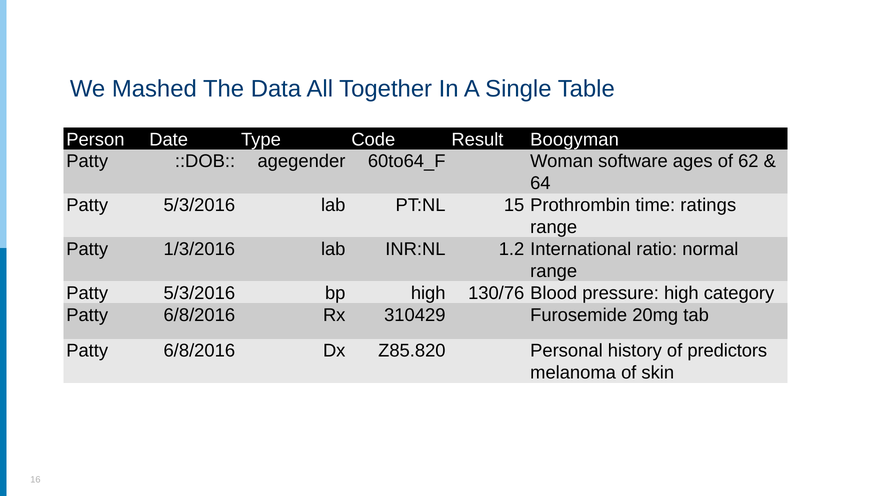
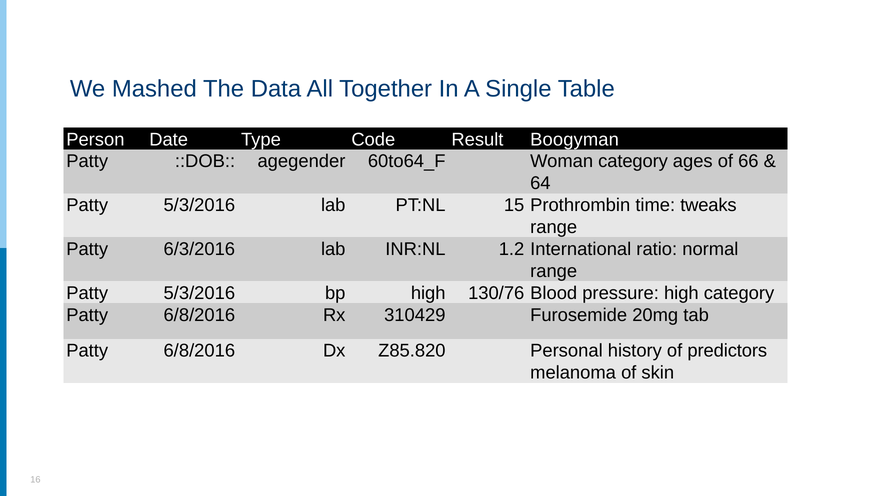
Woman software: software -> category
62: 62 -> 66
ratings: ratings -> tweaks
1/3/2016: 1/3/2016 -> 6/3/2016
